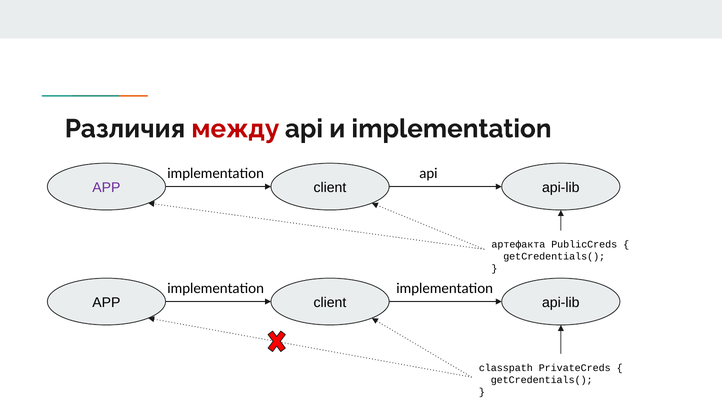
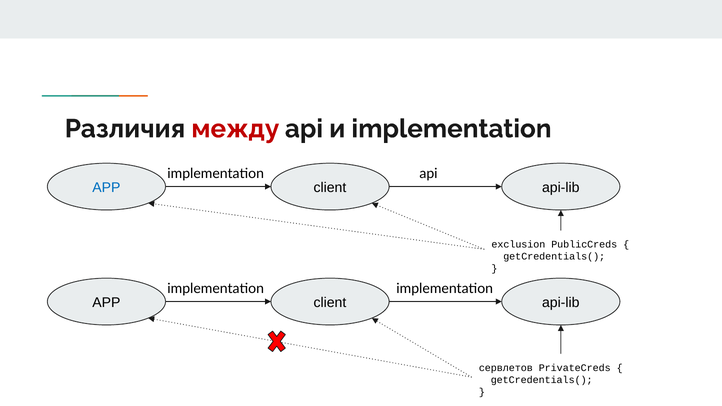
APP at (106, 188) colour: purple -> blue
артефакта: артефакта -> exclusion
classpath: classpath -> сервлетов
